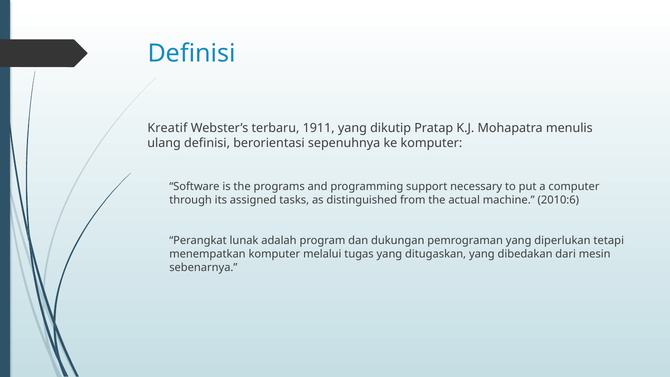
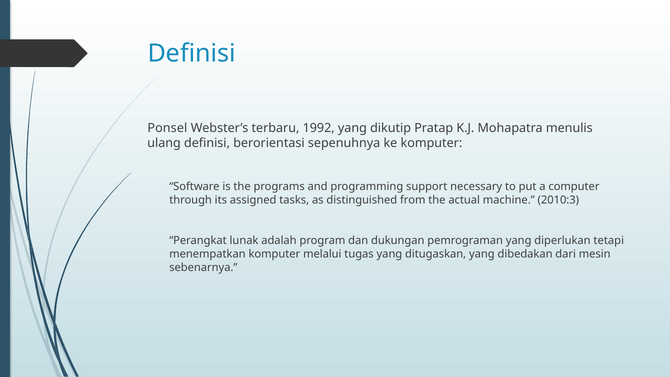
Kreatif: Kreatif -> Ponsel
1911: 1911 -> 1992
2010:6: 2010:6 -> 2010:3
